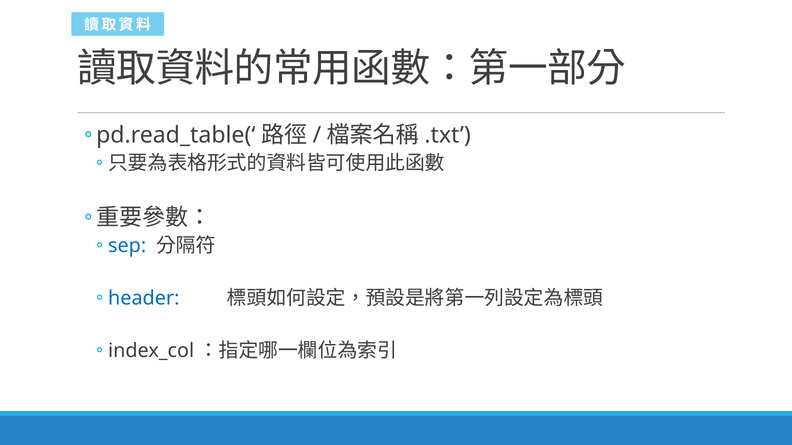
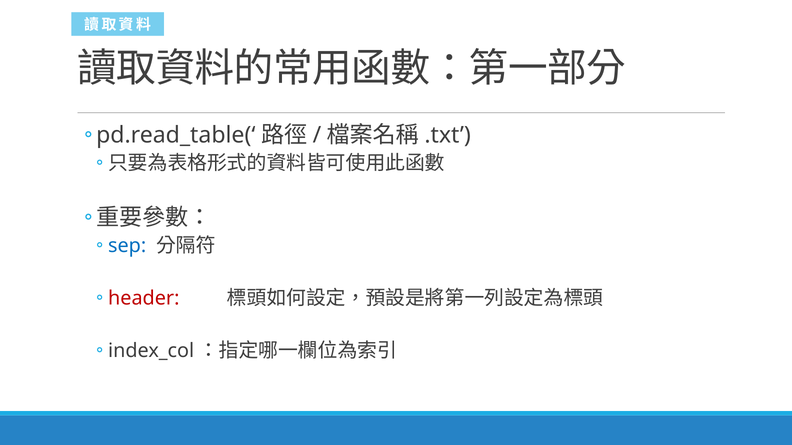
header colour: blue -> red
